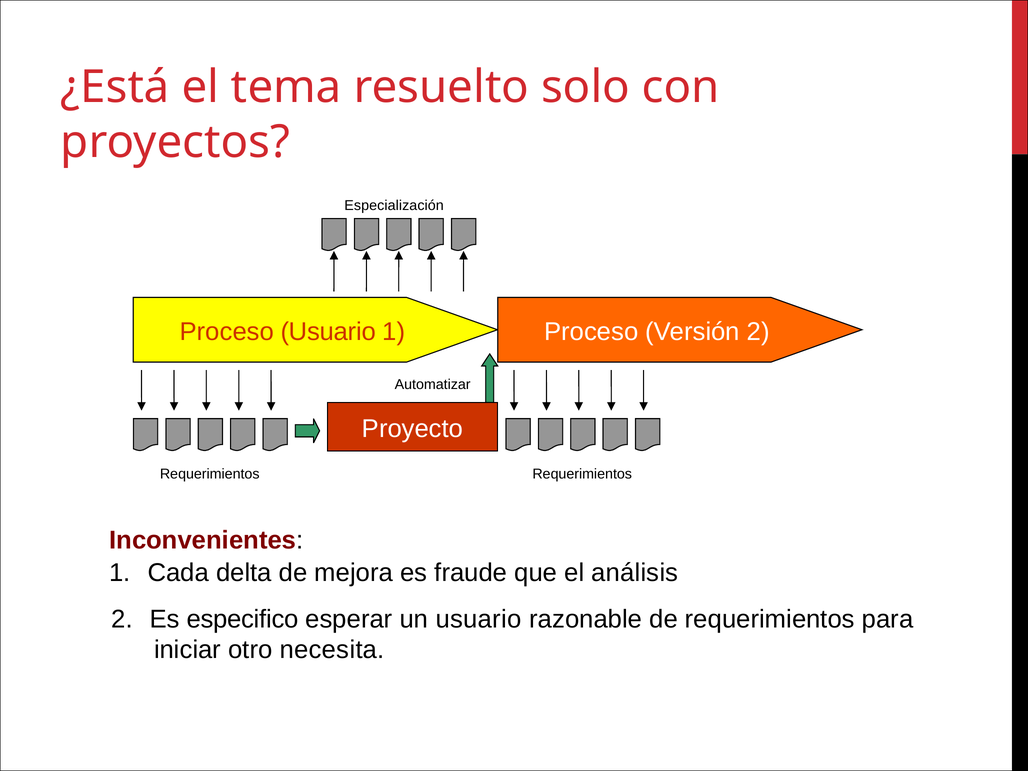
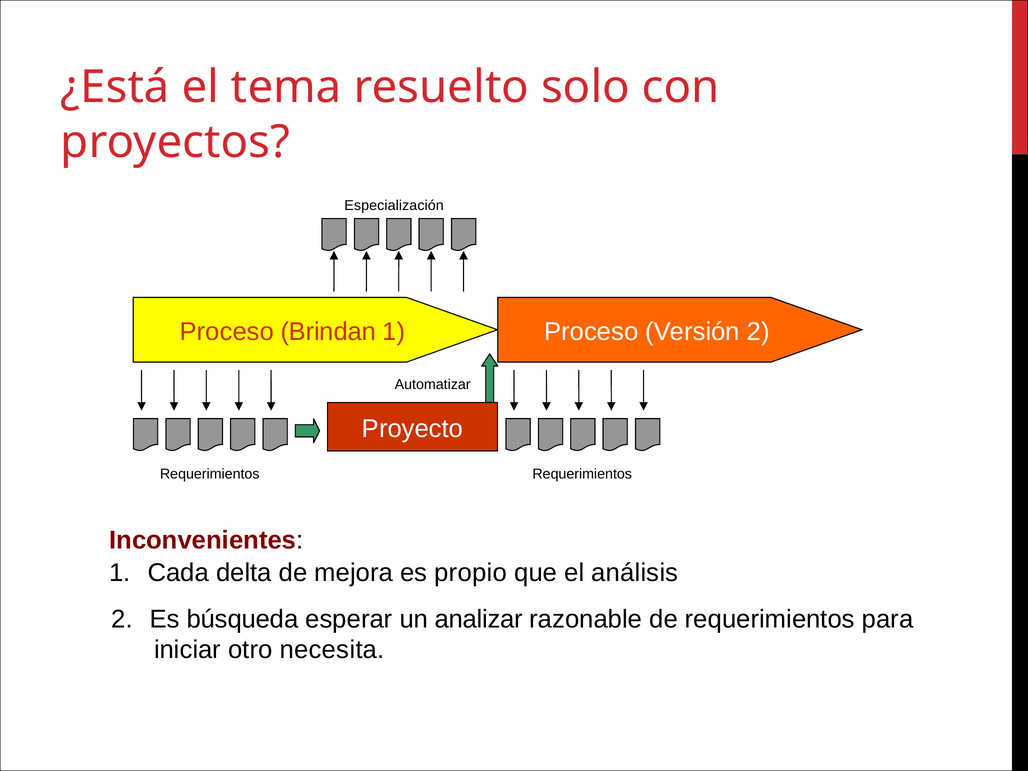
Proceso Usuario: Usuario -> Brindan
fraude: fraude -> propio
especifico: especifico -> búsqueda
un usuario: usuario -> analizar
